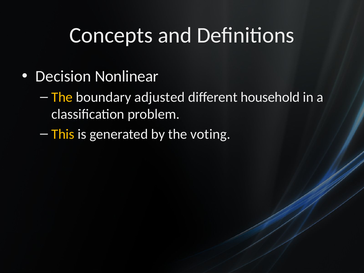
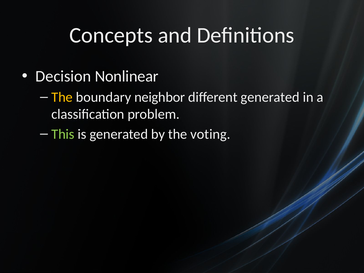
adjusted: adjusted -> neighbor
different household: household -> generated
This colour: yellow -> light green
